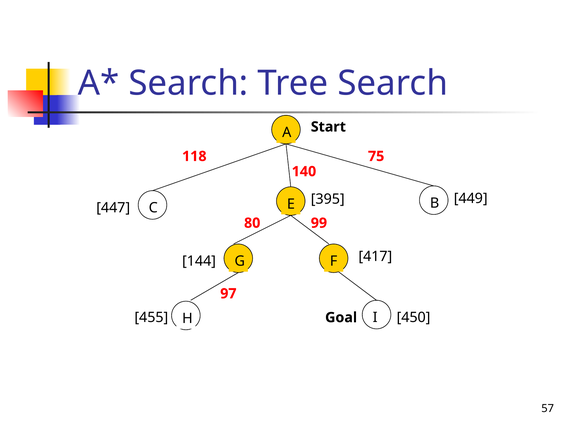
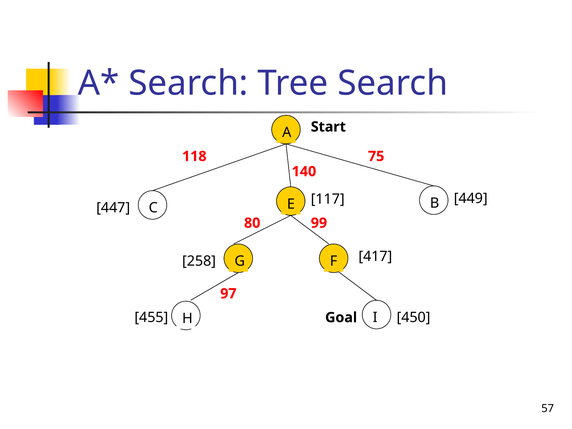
395: 395 -> 117
144: 144 -> 258
